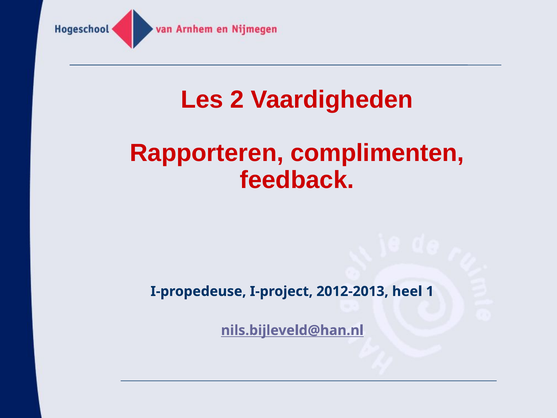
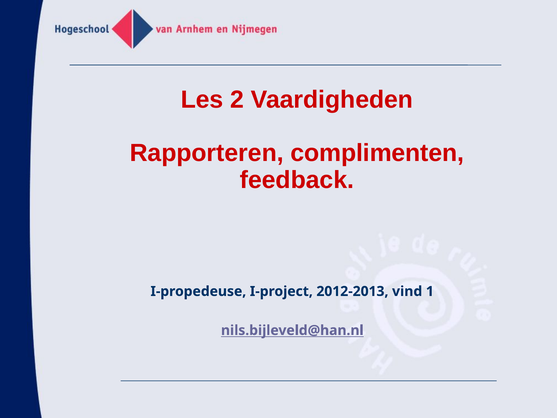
heel: heel -> vind
